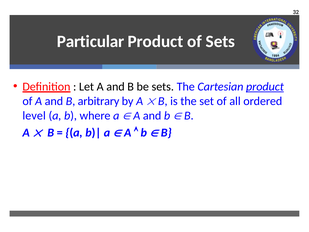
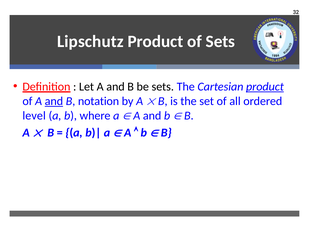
Particular: Particular -> Lipschutz
and at (54, 101) underline: none -> present
arbitrary: arbitrary -> notation
